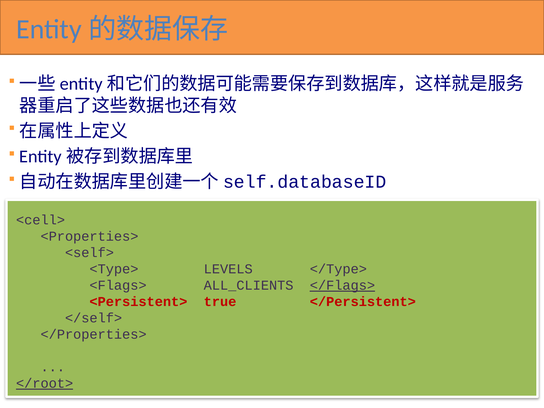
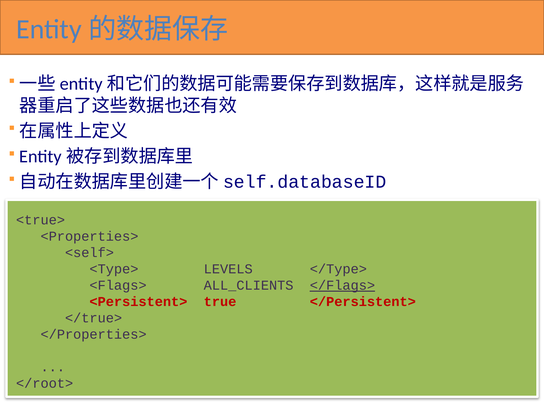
<cell>: <cell> -> <true>
</self>: </self> -> </true>
</root> underline: present -> none
